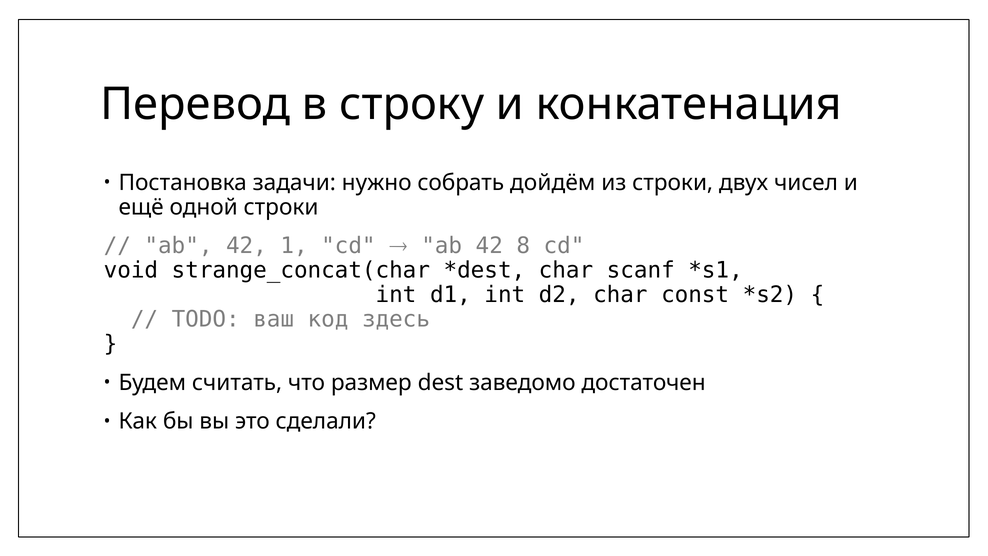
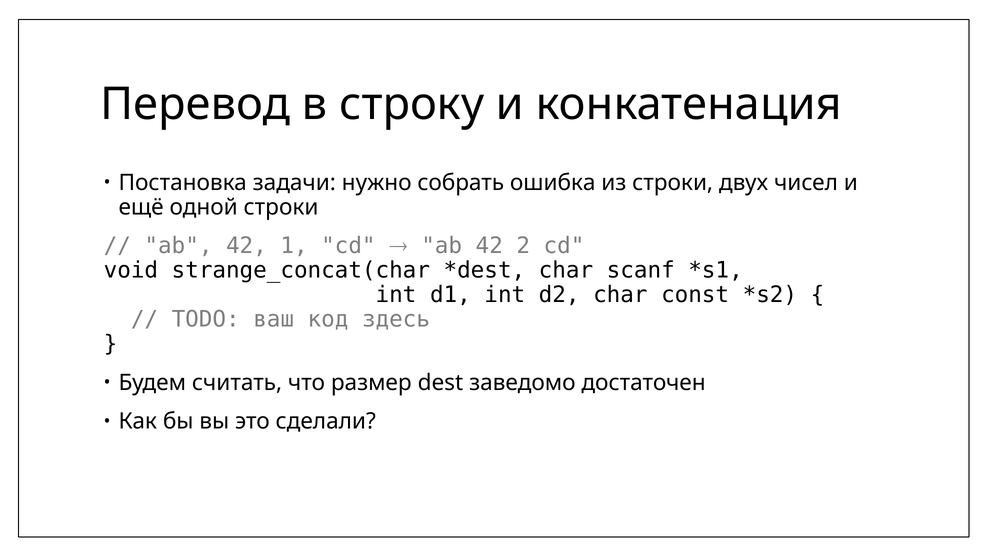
дойдём: дойдём -> ошибка
8: 8 -> 2
